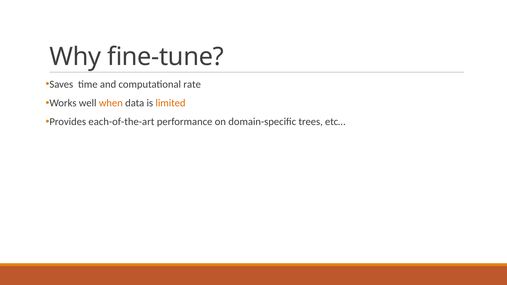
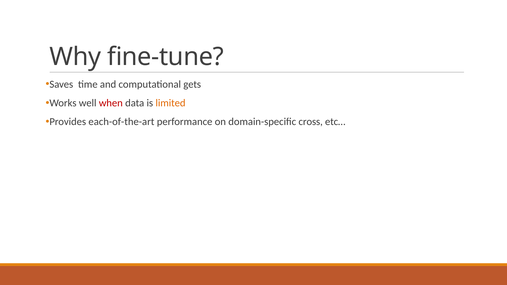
rate: rate -> gets
when colour: orange -> red
trees: trees -> cross
